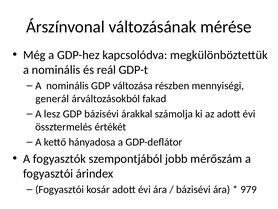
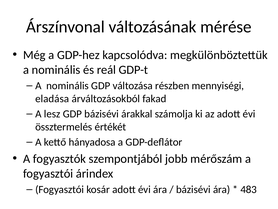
generál: generál -> eladása
979: 979 -> 483
